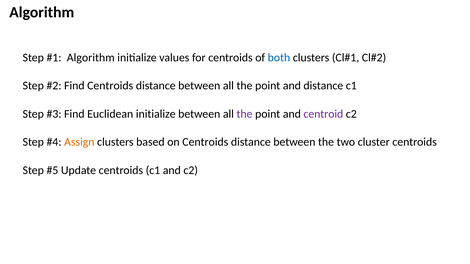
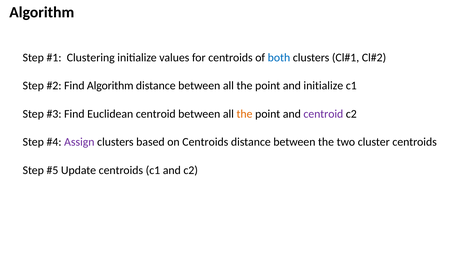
Algorithm at (91, 58): Algorithm -> Clustering
Find Centroids: Centroids -> Algorithm
and distance: distance -> initialize
Euclidean initialize: initialize -> centroid
the at (245, 114) colour: purple -> orange
Assign colour: orange -> purple
